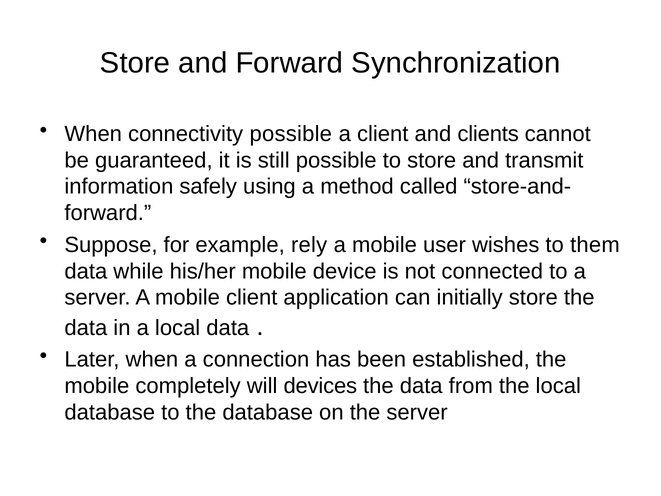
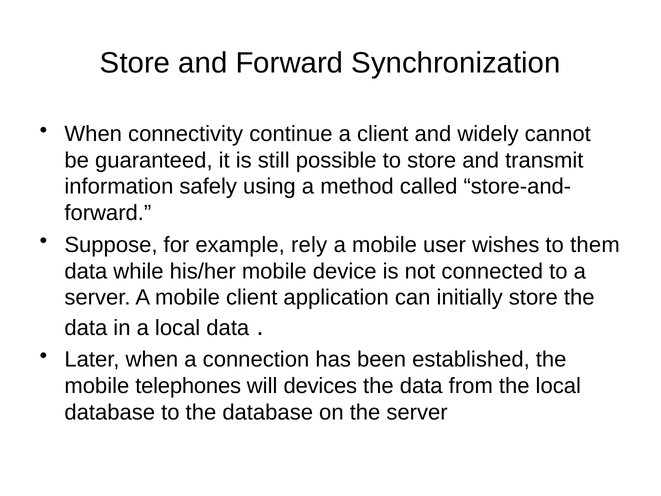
connectivity possible: possible -> continue
clients: clients -> widely
completely: completely -> telephones
